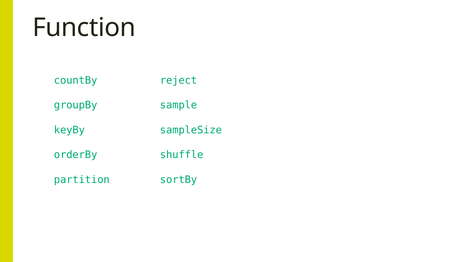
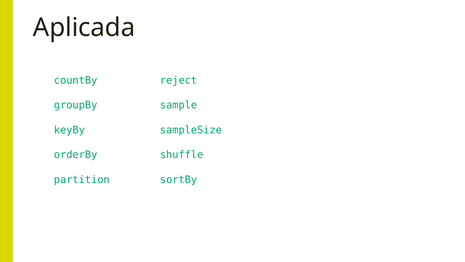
Function: Function -> Aplicada
